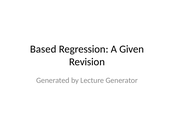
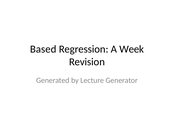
Given: Given -> Week
